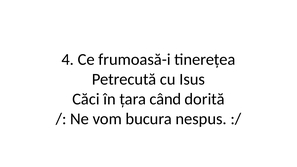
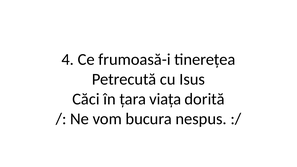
când: când -> viața
